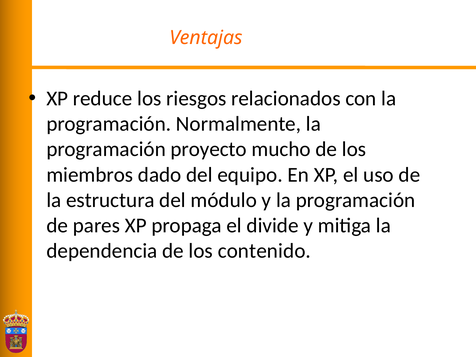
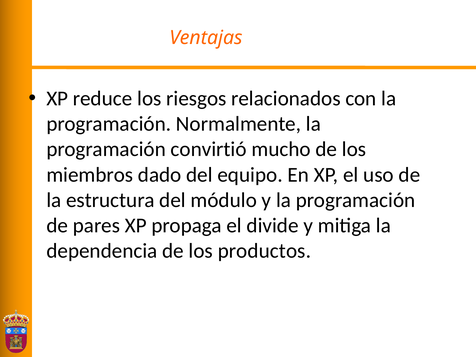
proyecto: proyecto -> convirtió
contenido: contenido -> productos
